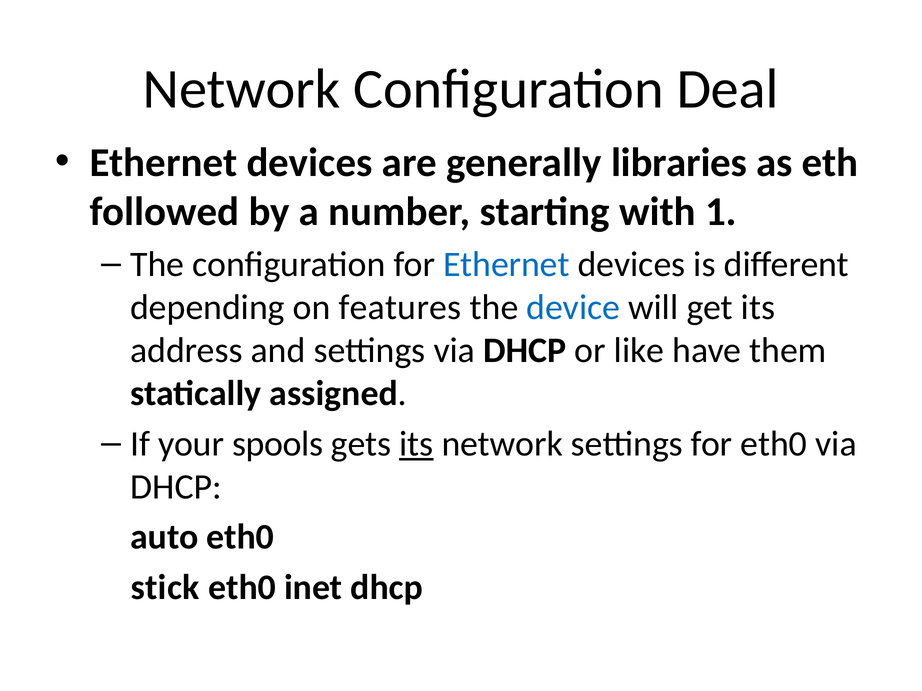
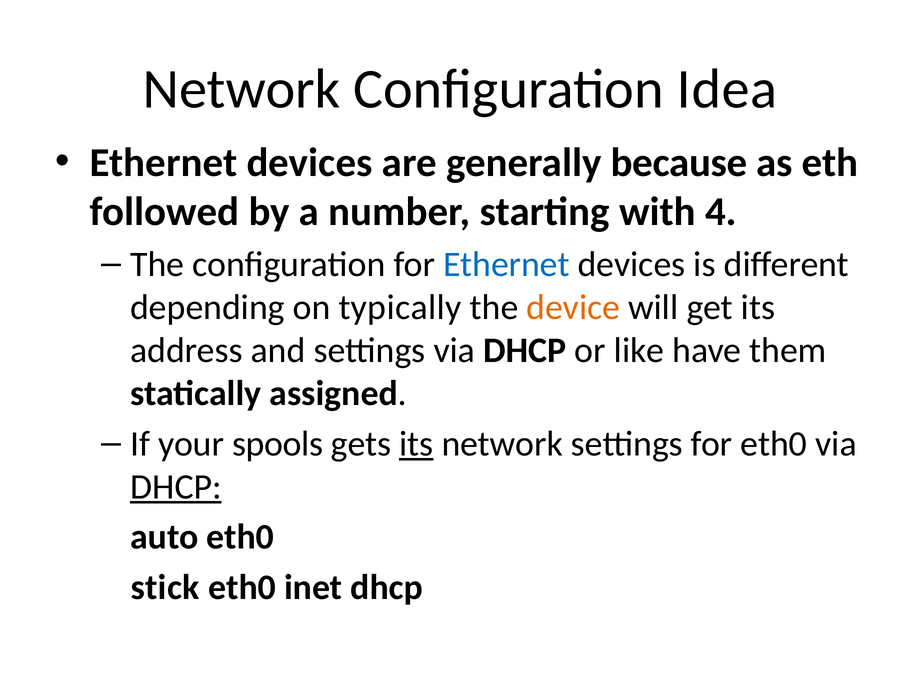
Deal: Deal -> Idea
libraries: libraries -> because
1: 1 -> 4
features: features -> typically
device colour: blue -> orange
DHCP at (176, 487) underline: none -> present
